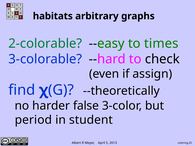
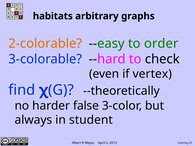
2-colorable colour: green -> orange
times: times -> order
assign: assign -> vertex
period: period -> always
